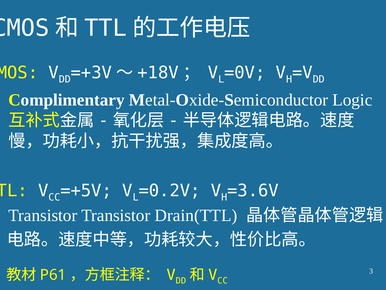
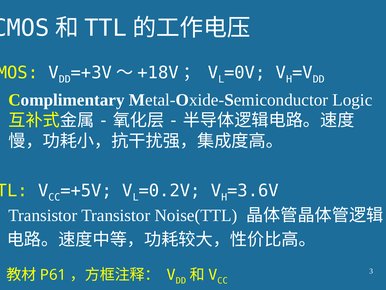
Drain(TTL: Drain(TTL -> Noise(TTL
